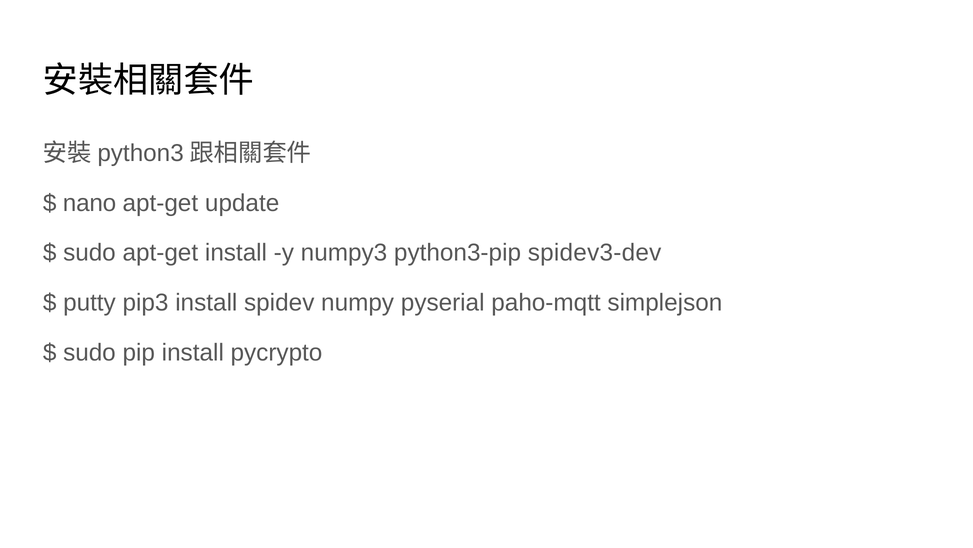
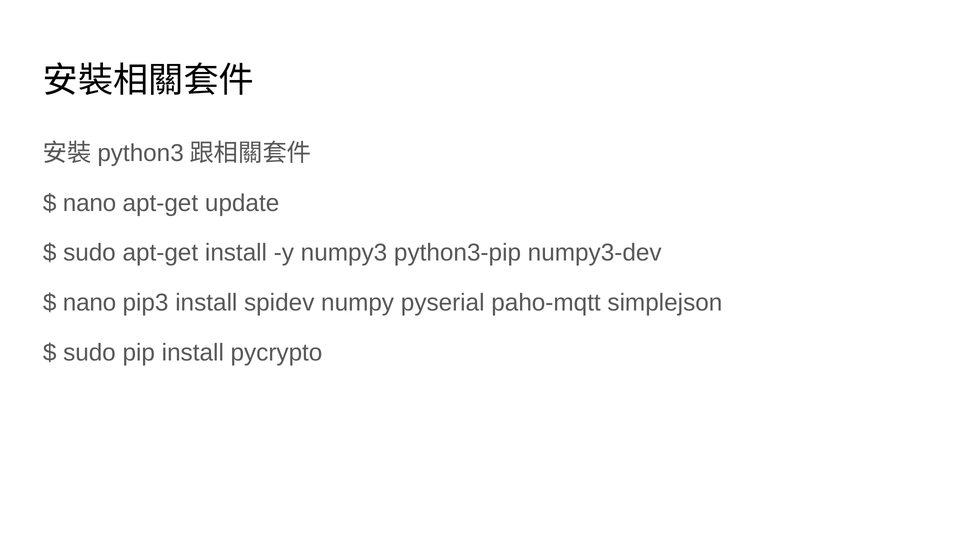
spidev3-dev: spidev3-dev -> numpy3-dev
putty at (89, 302): putty -> nano
